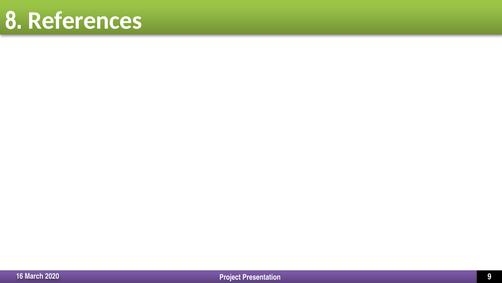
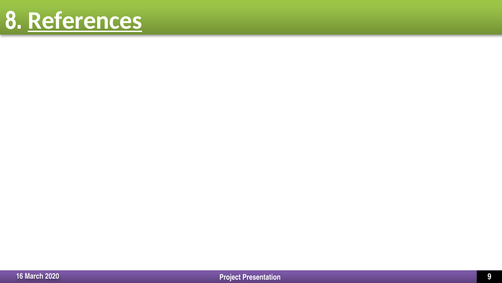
References underline: none -> present
